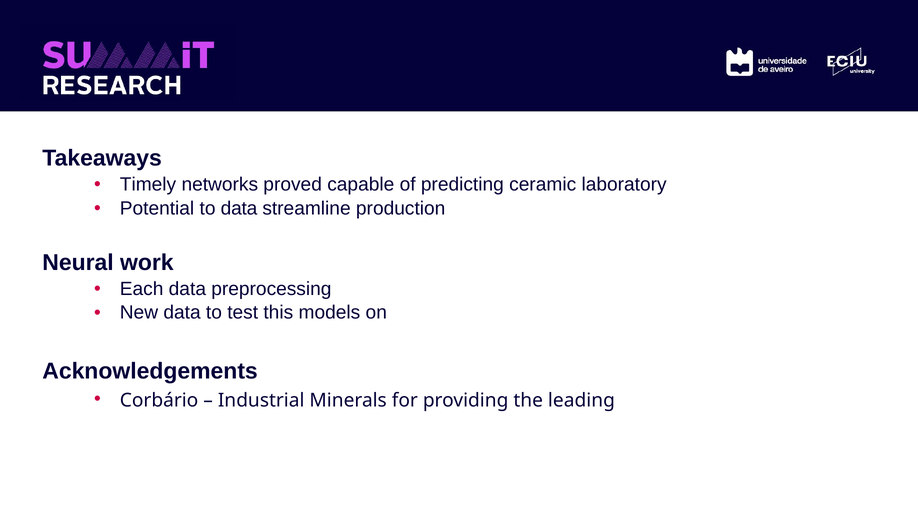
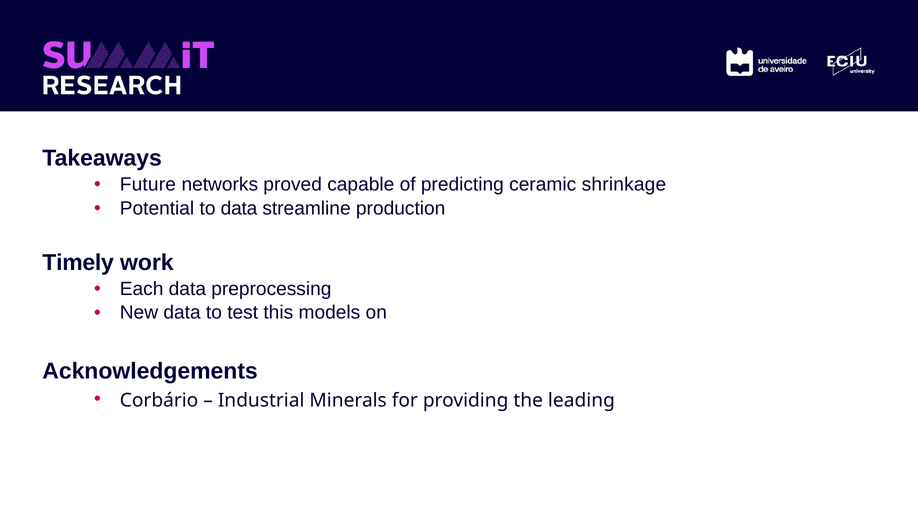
Timely: Timely -> Future
laboratory: laboratory -> shrinkage
Neural: Neural -> Timely
